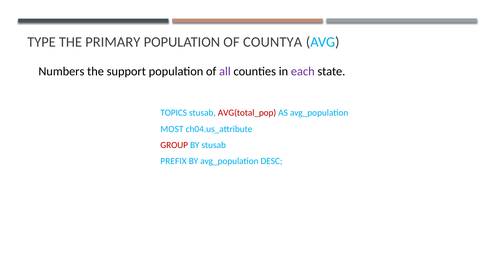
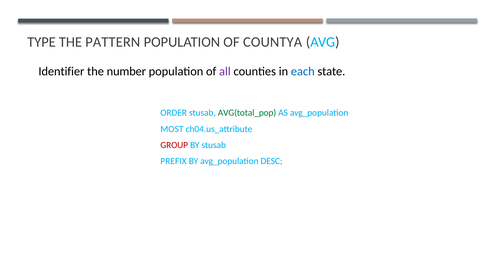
PRIMARY: PRIMARY -> PATTERN
Numbers: Numbers -> Identifier
support: support -> number
each colour: purple -> blue
TOPICS: TOPICS -> ORDER
AVG(total_pop colour: red -> green
